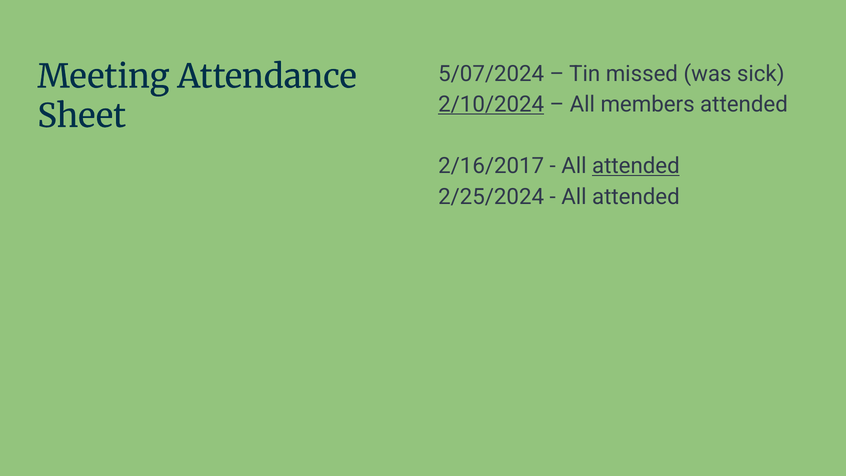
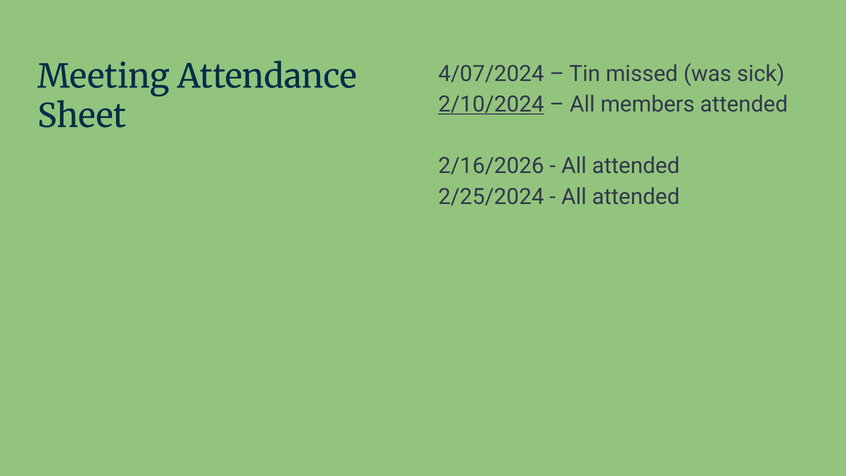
5/07/2024: 5/07/2024 -> 4/07/2024
2/16/2017: 2/16/2017 -> 2/16/2026
attended at (636, 166) underline: present -> none
